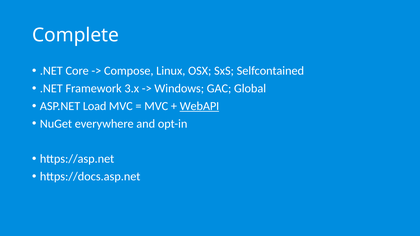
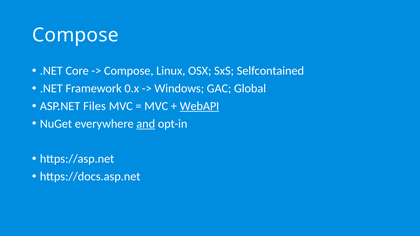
Complete at (76, 35): Complete -> Compose
3.x: 3.x -> 0.x
Load: Load -> Files
and underline: none -> present
